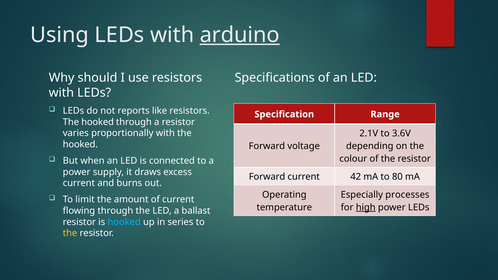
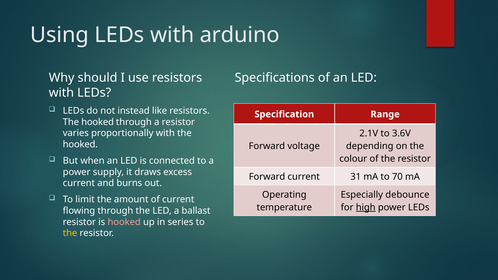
arduino underline: present -> none
reports: reports -> instead
42: 42 -> 31
80: 80 -> 70
processes: processes -> debounce
hooked at (124, 222) colour: light blue -> pink
